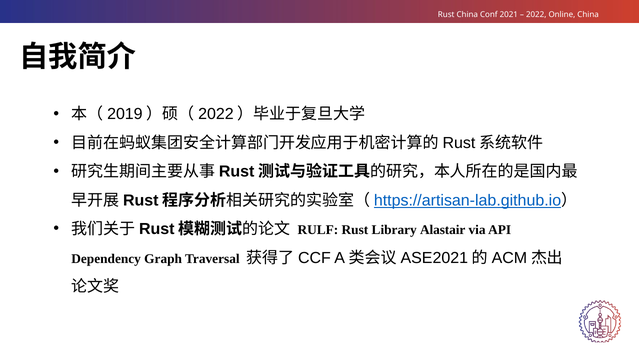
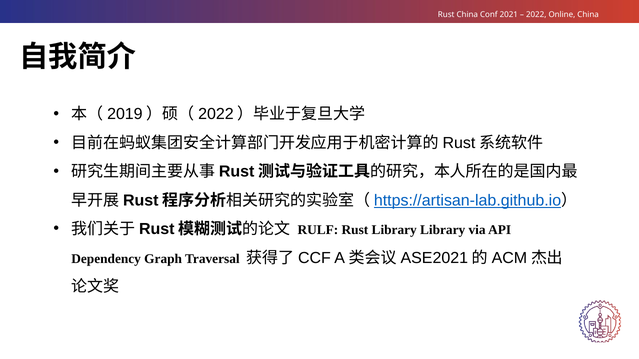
Library Alastair: Alastair -> Library
